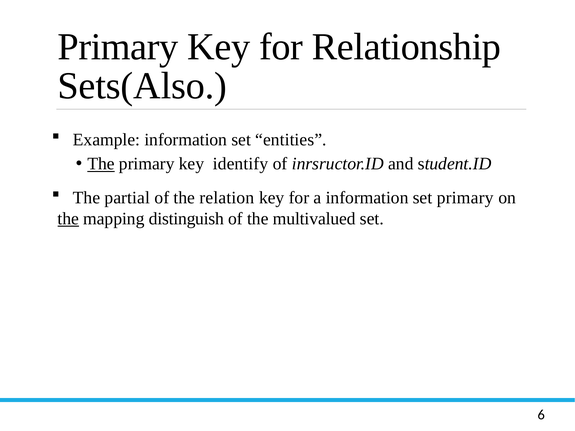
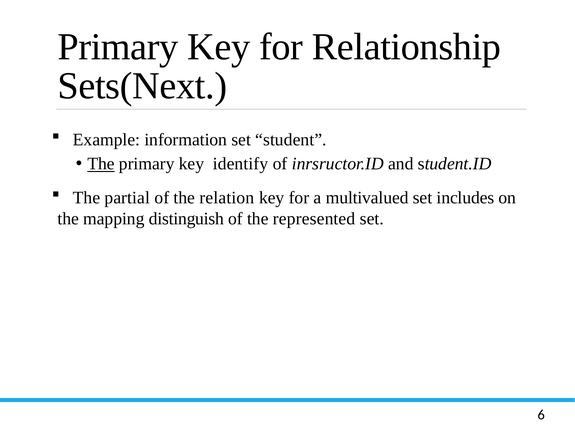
Sets(Also: Sets(Also -> Sets(Next
entities: entities -> student
a information: information -> multivalued
set primary: primary -> includes
the at (68, 219) underline: present -> none
multivalued: multivalued -> represented
